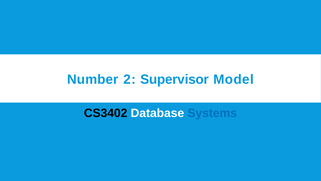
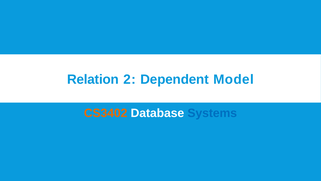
Number: Number -> Relation
Supervisor: Supervisor -> Dependent
CS3402 colour: black -> orange
